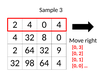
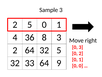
2 4: 4 -> 5
4 at (59, 24): 4 -> 1
4 32: 32 -> 36
8 0: 0 -> 3
32 9: 9 -> 5
98: 98 -> 33
64 4: 4 -> 9
